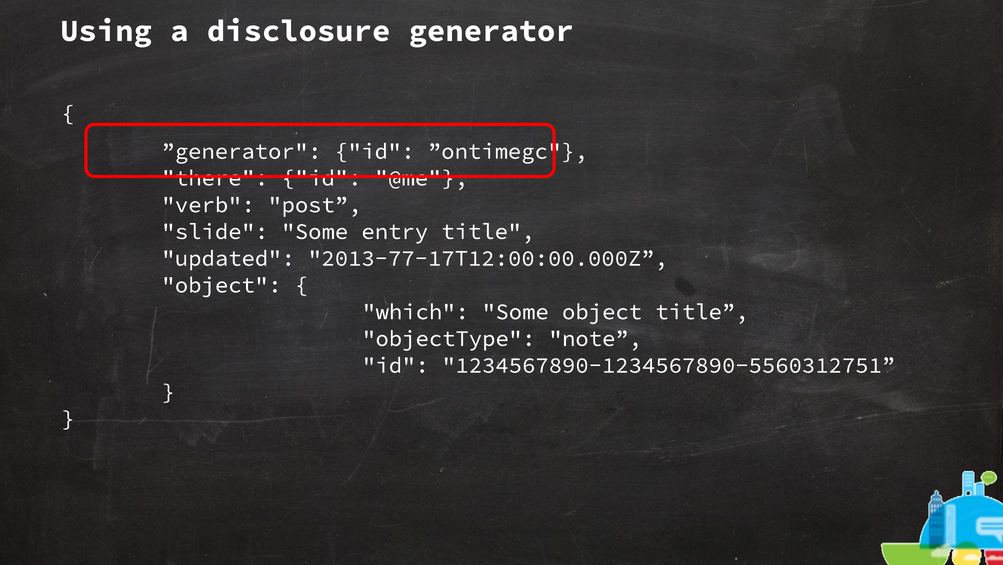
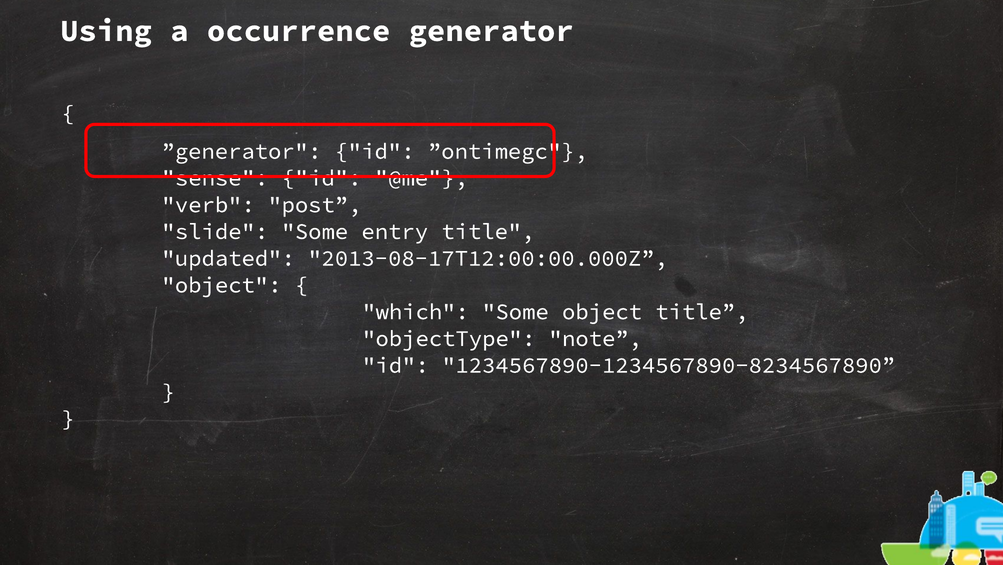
disclosure: disclosure -> occurrence
there: there -> sense
2013-77-17T12:00:00.000Z: 2013-77-17T12:00:00.000Z -> 2013-08-17T12:00:00.000Z
1234567890-1234567890-5560312751: 1234567890-1234567890-5560312751 -> 1234567890-1234567890-8234567890
